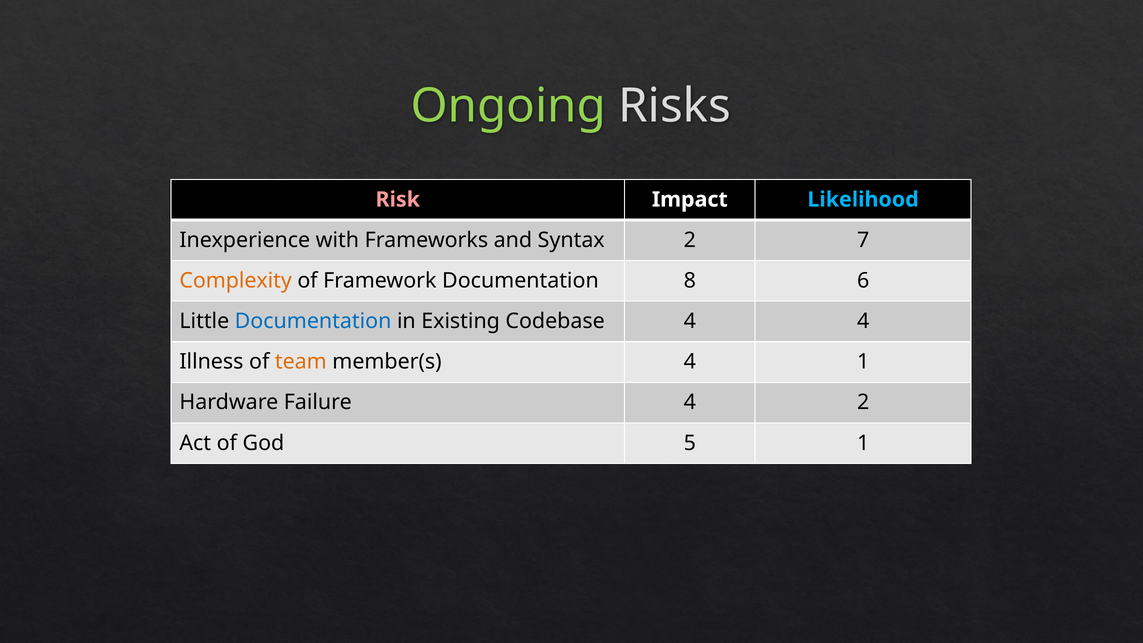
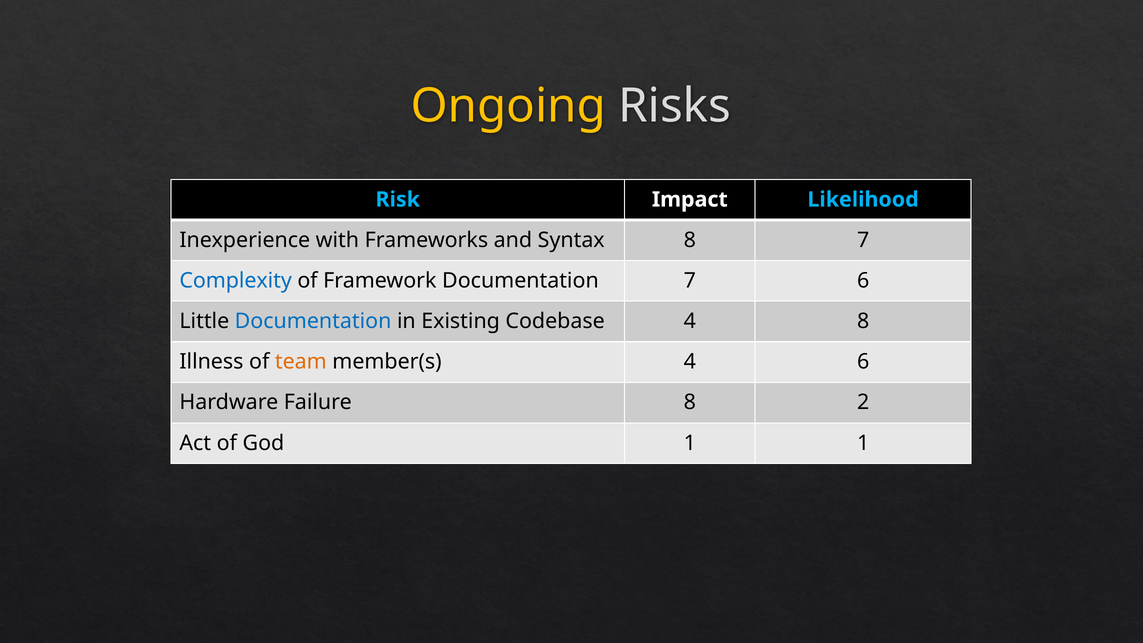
Ongoing colour: light green -> yellow
Risk colour: pink -> light blue
Syntax 2: 2 -> 8
Complexity colour: orange -> blue
Documentation 8: 8 -> 7
4 4: 4 -> 8
4 1: 1 -> 6
Failure 4: 4 -> 8
God 5: 5 -> 1
